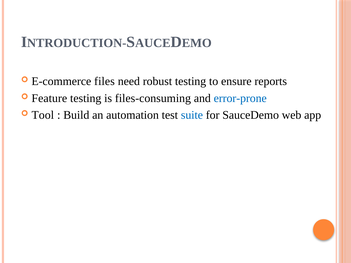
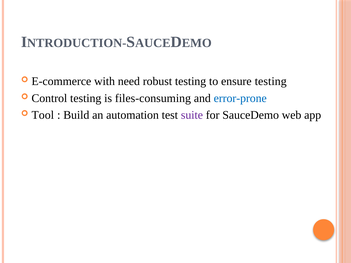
files: files -> with
ensure reports: reports -> testing
Feature: Feature -> Control
suite colour: blue -> purple
